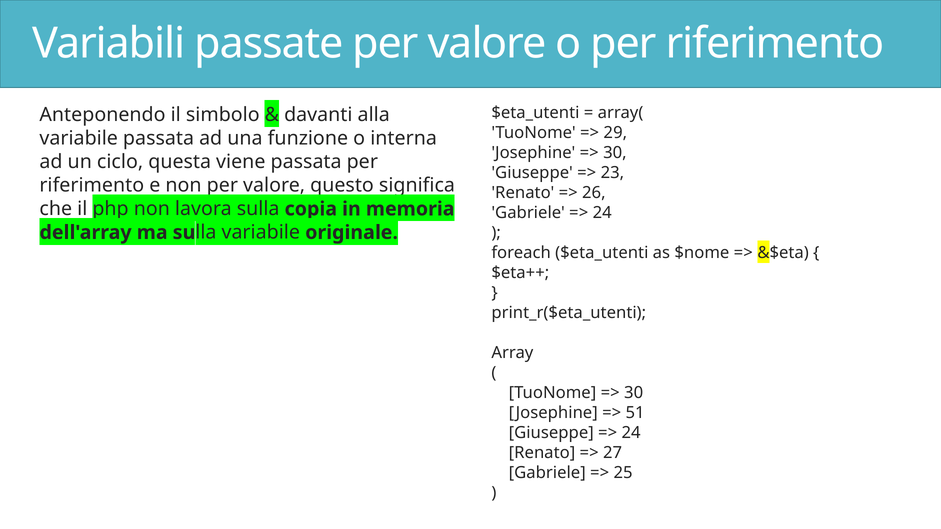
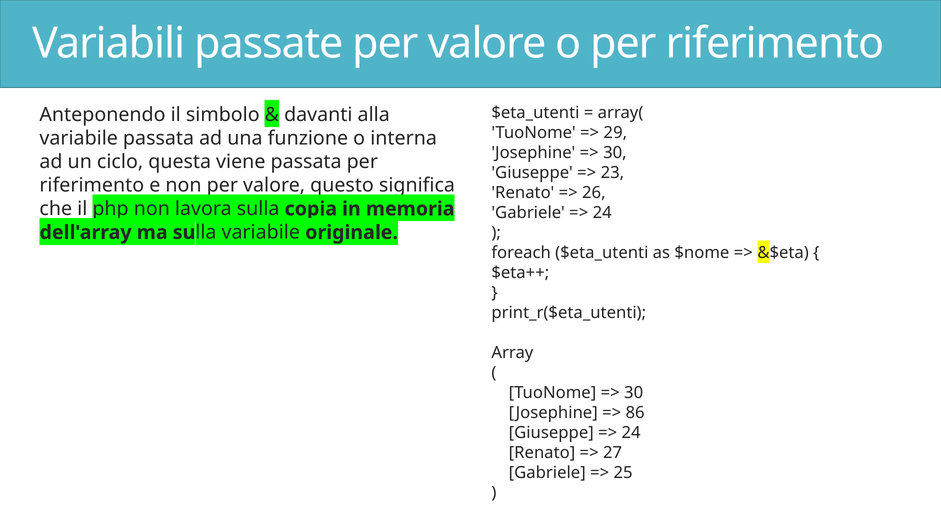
51: 51 -> 86
